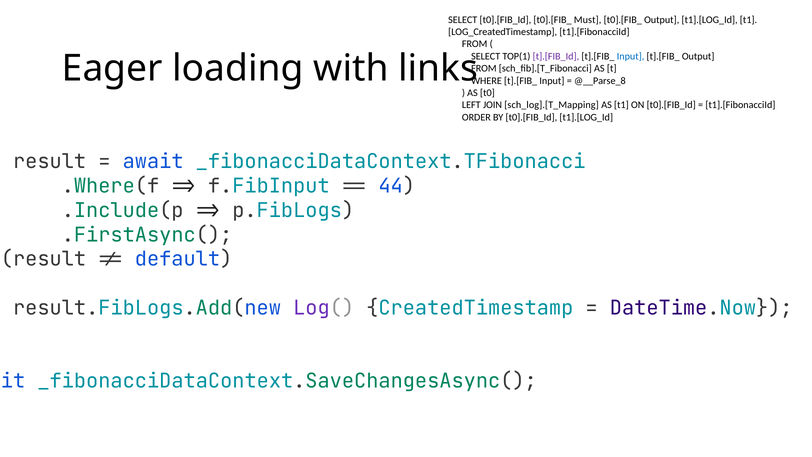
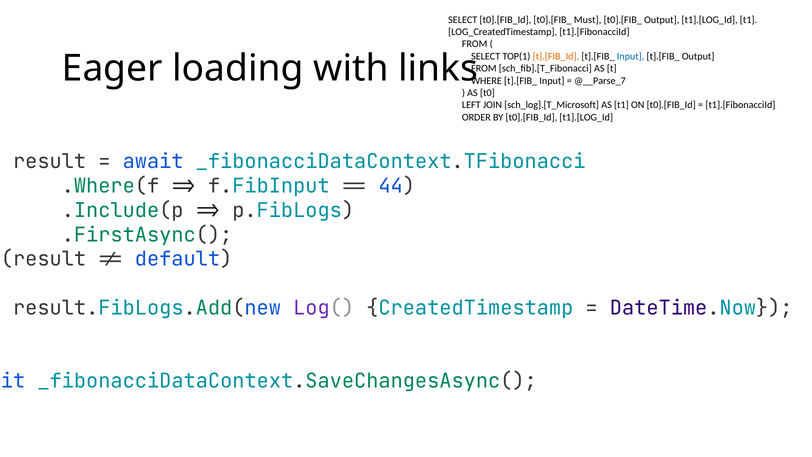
t].[FIB_Id colour: purple -> orange
@__Parse_8: @__Parse_8 -> @__Parse_7
sch_log].[T_Mapping: sch_log].[T_Mapping -> sch_log].[T_Microsoft
